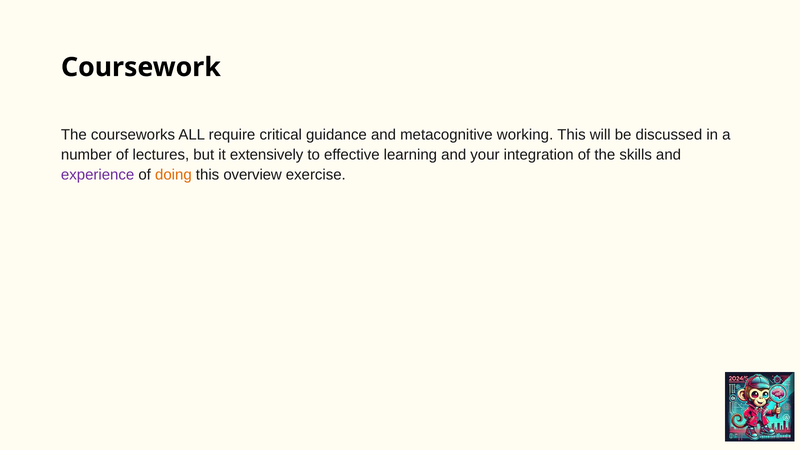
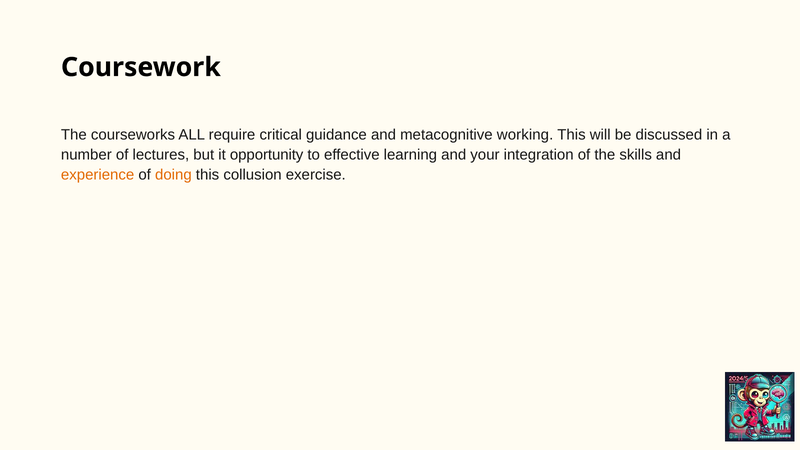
extensively: extensively -> opportunity
experience colour: purple -> orange
overview: overview -> collusion
